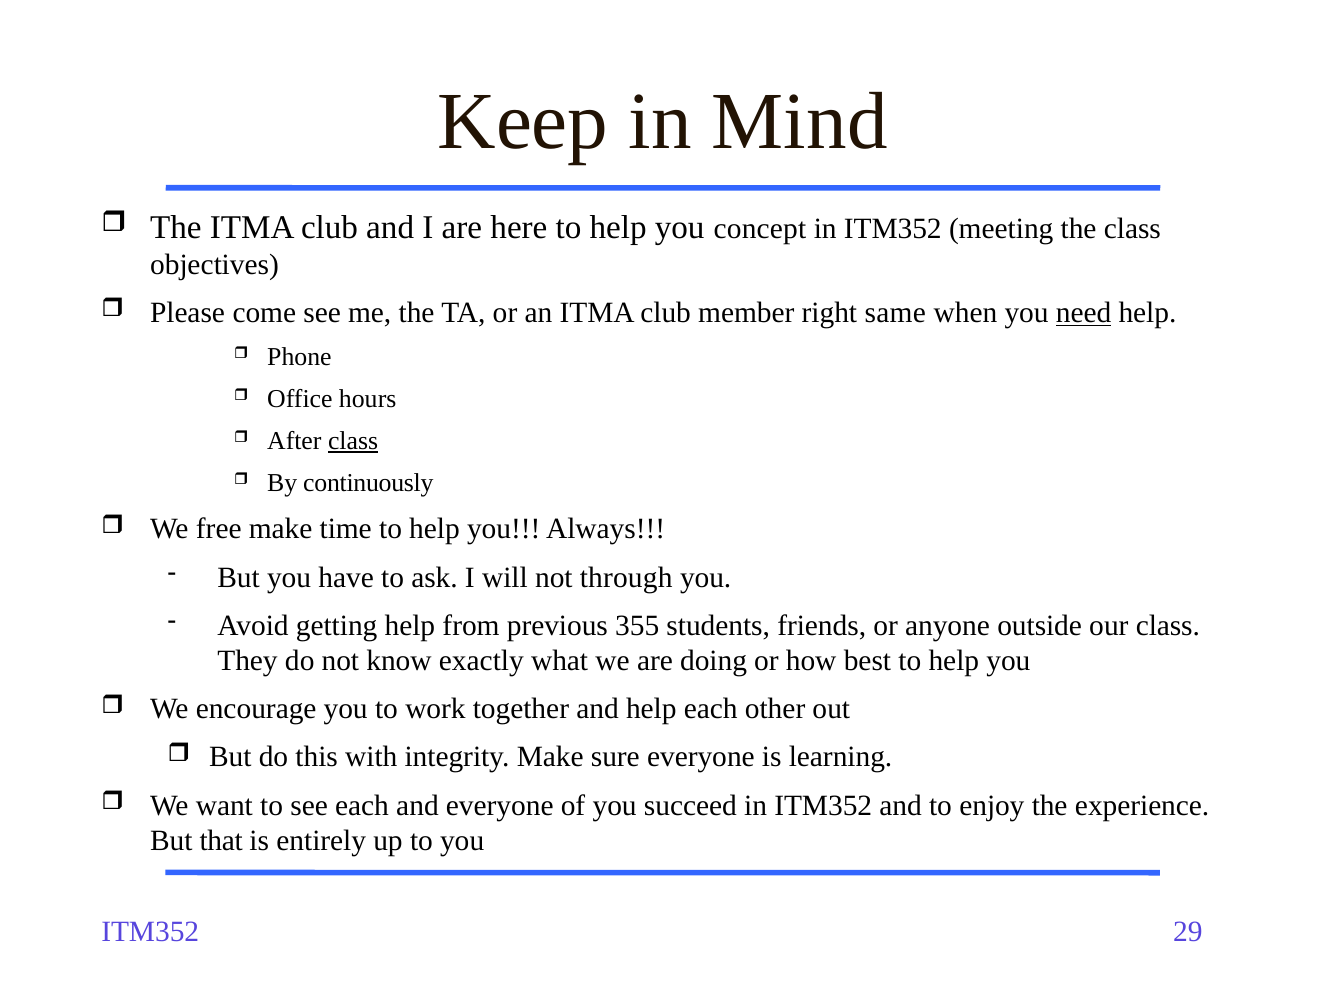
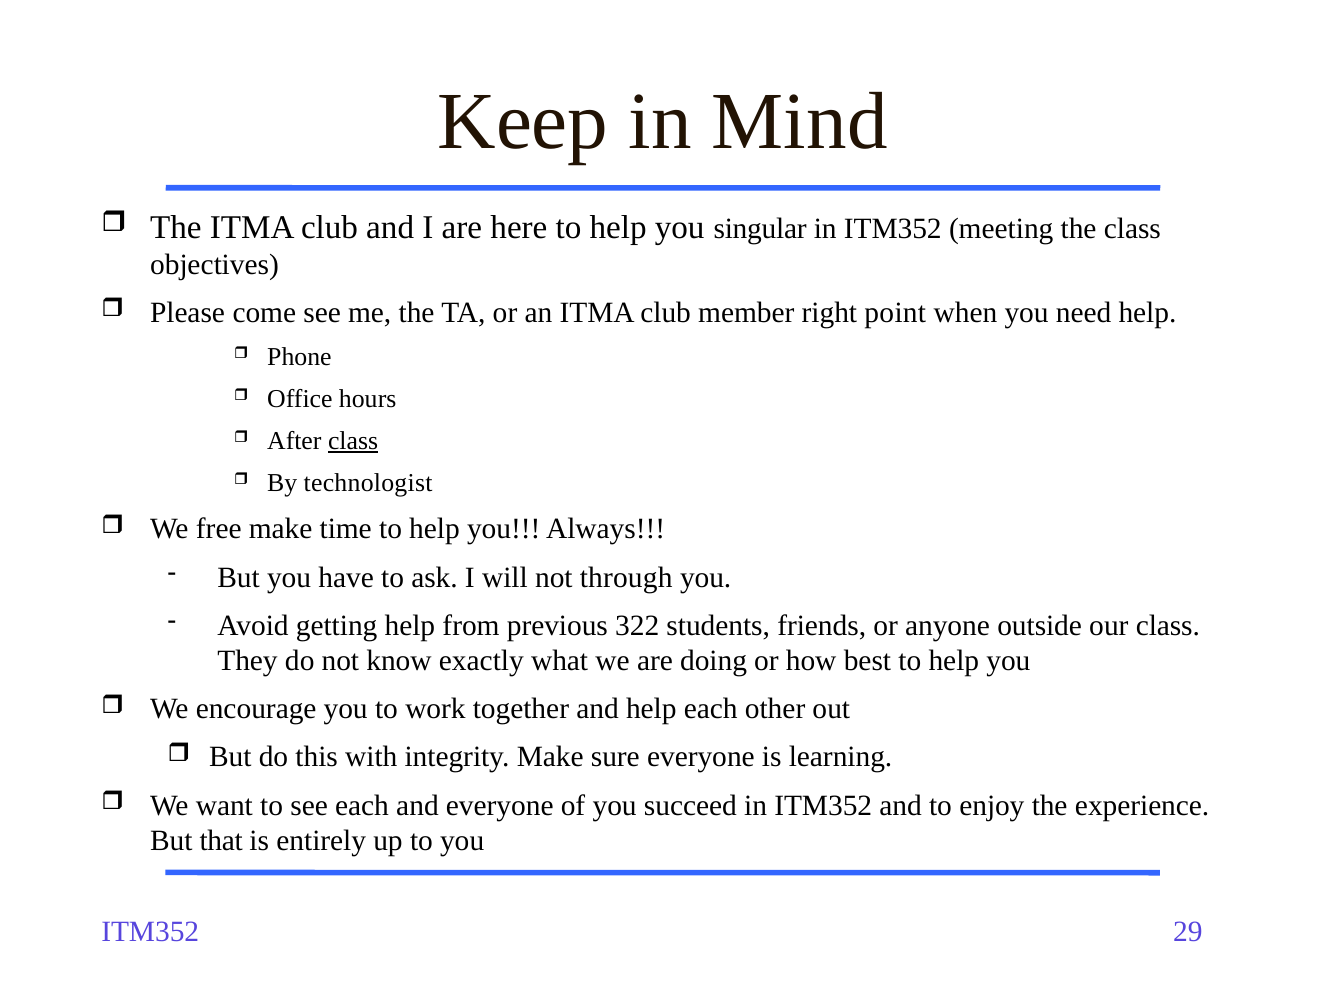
concept: concept -> singular
same: same -> point
need underline: present -> none
continuously: continuously -> technologist
355: 355 -> 322
